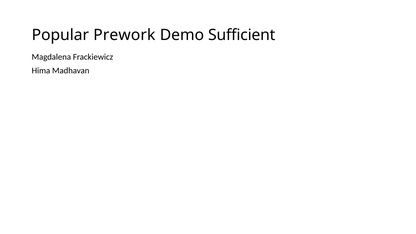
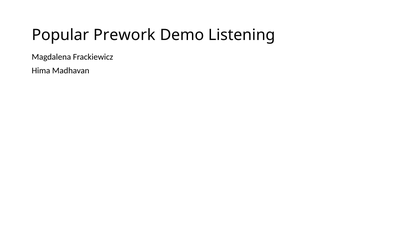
Sufficient: Sufficient -> Listening
